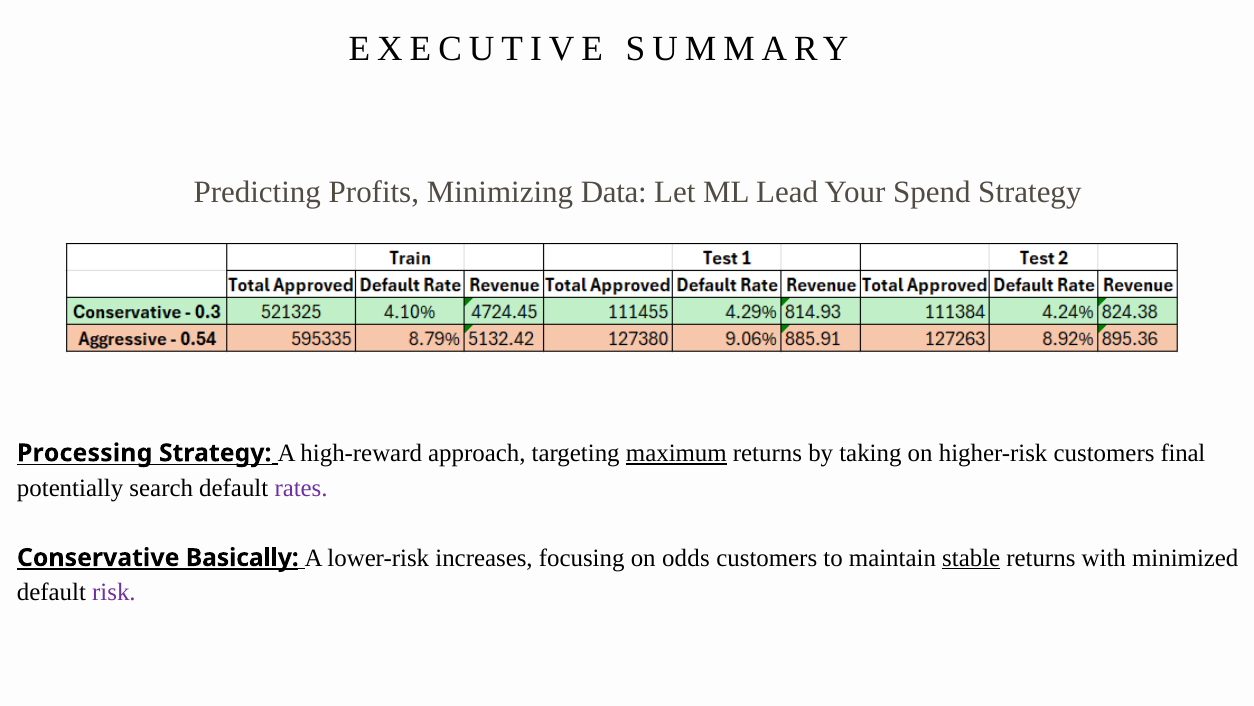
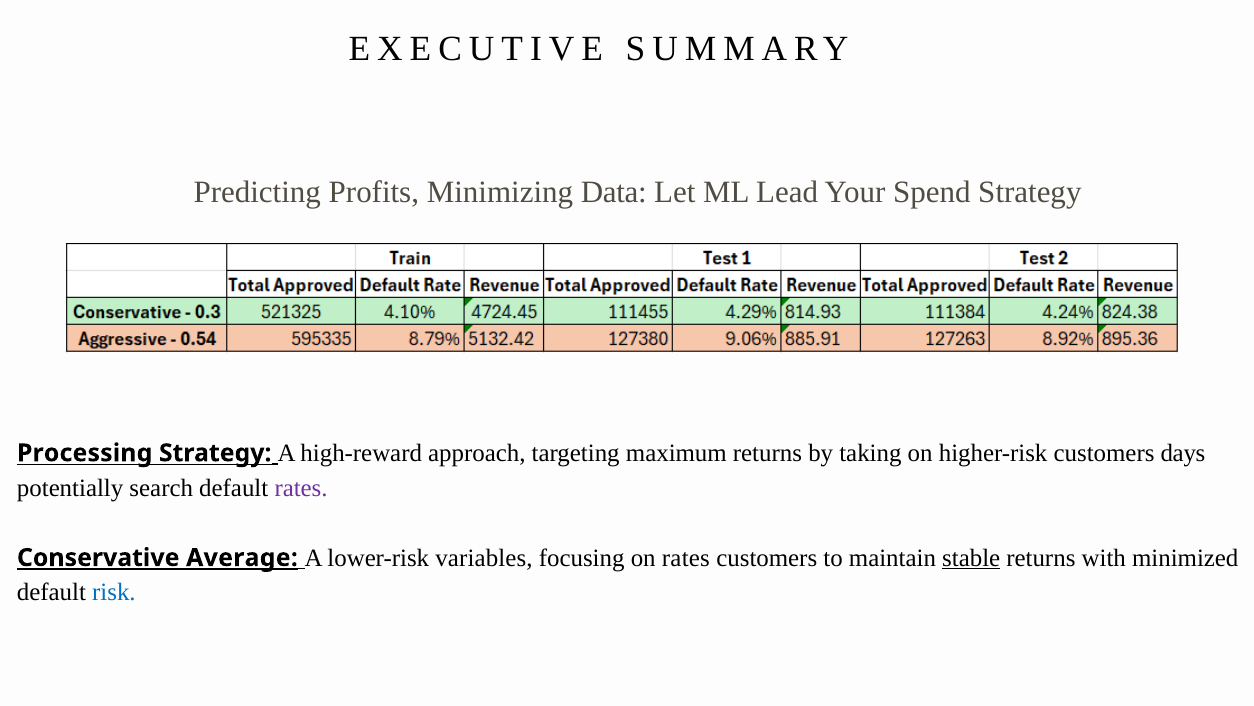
maximum underline: present -> none
final: final -> days
Basically: Basically -> Average
increases: increases -> variables
on odds: odds -> rates
risk colour: purple -> blue
